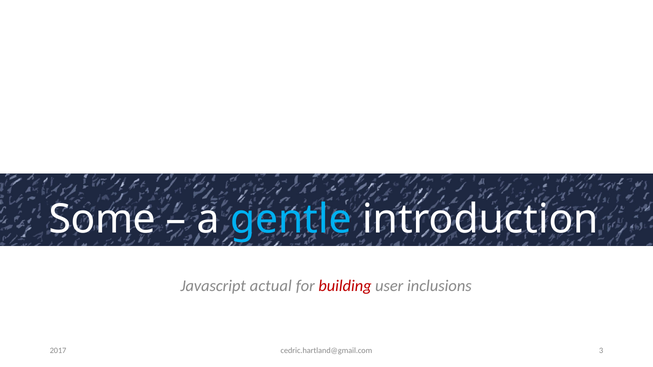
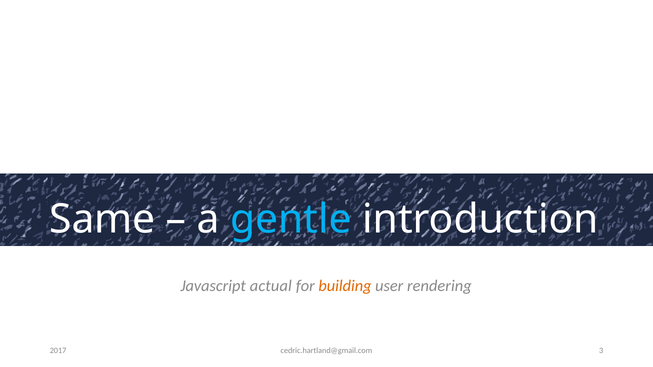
Some: Some -> Same
building colour: red -> orange
inclusions: inclusions -> rendering
